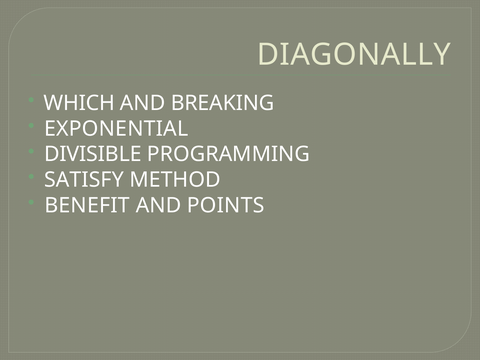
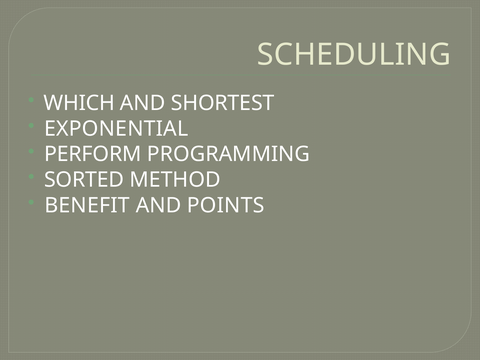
DIAGONALLY: DIAGONALLY -> SCHEDULING
BREAKING: BREAKING -> SHORTEST
DIVISIBLE: DIVISIBLE -> PERFORM
SATISFY: SATISFY -> SORTED
